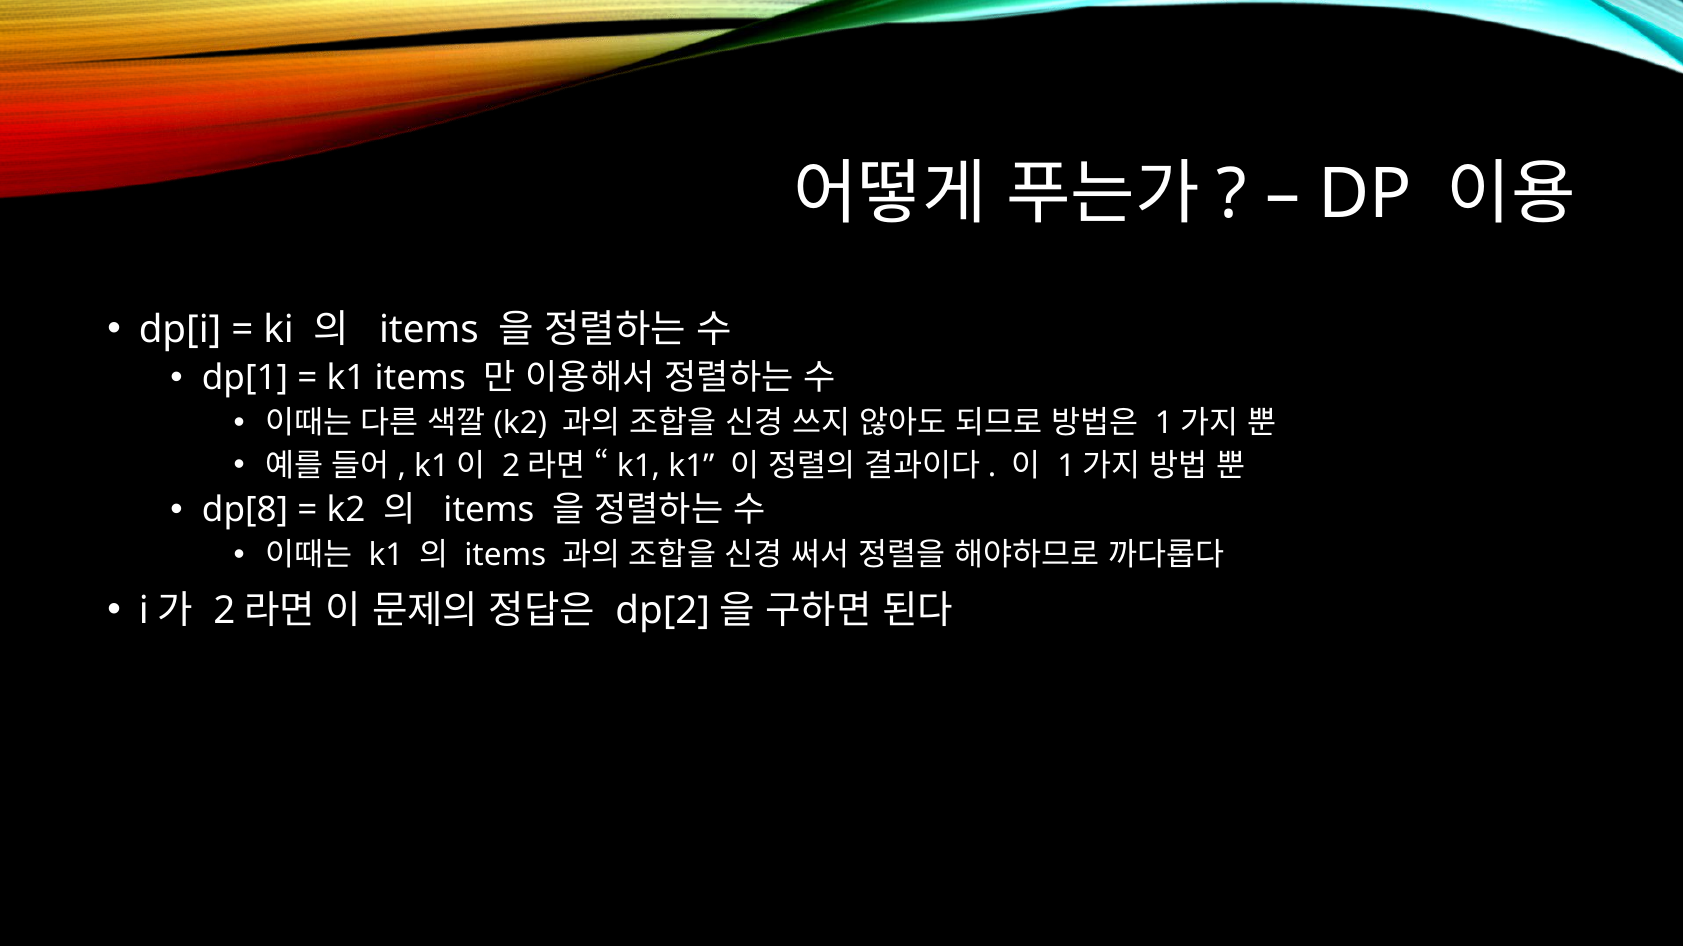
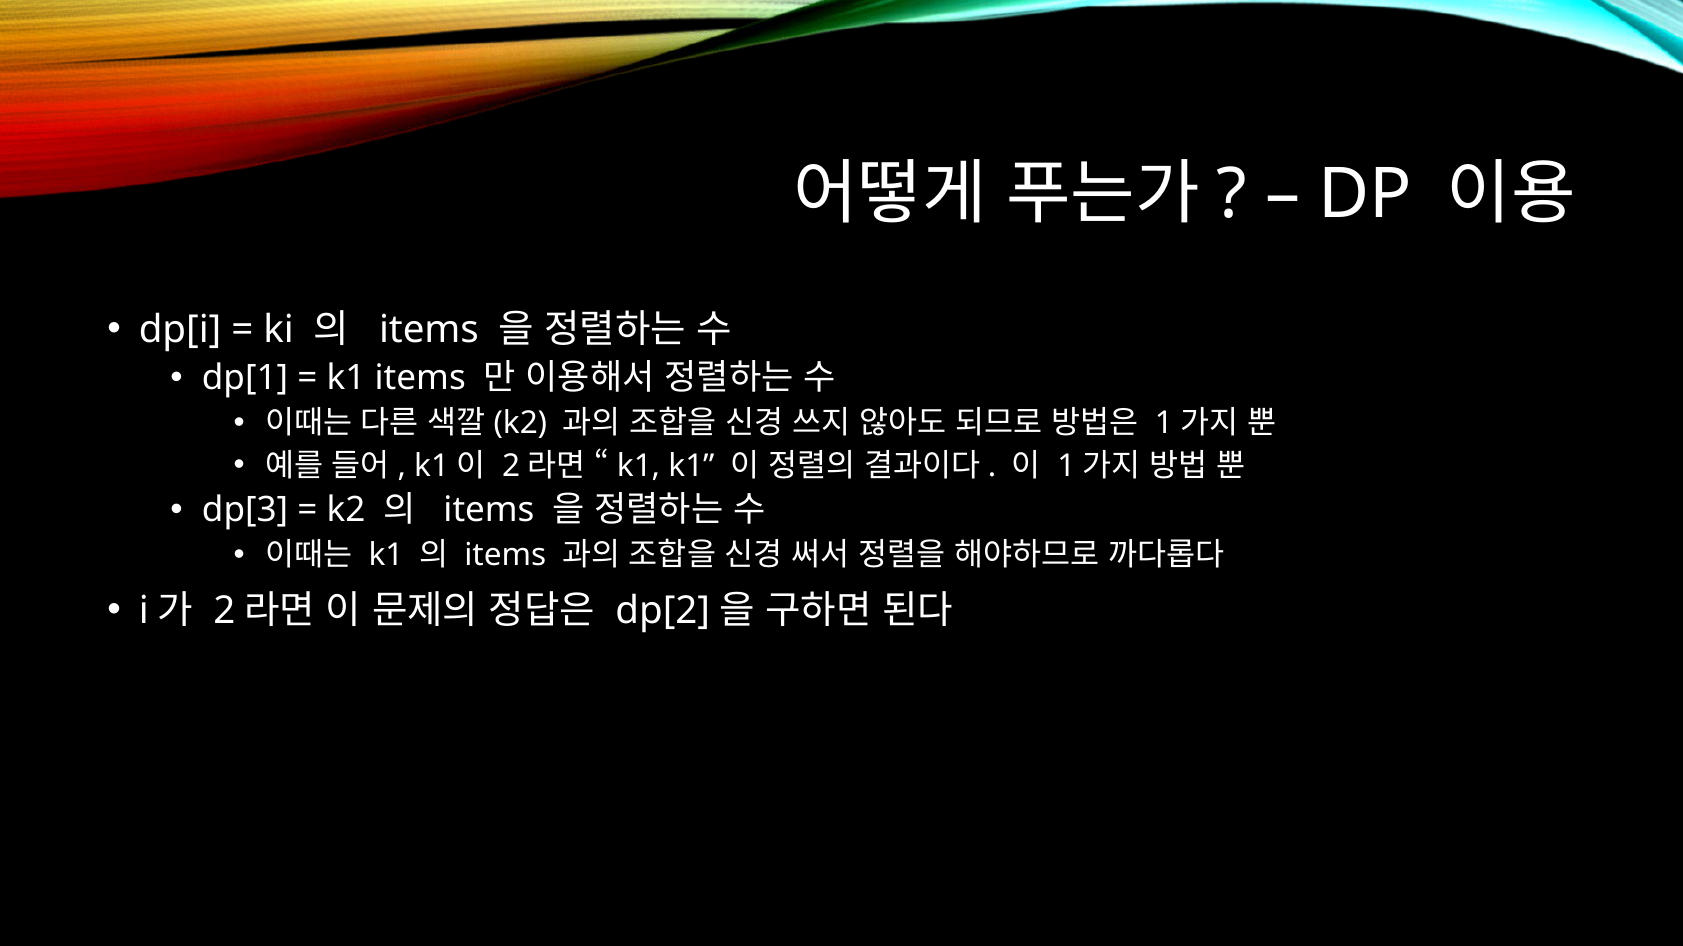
dp[8: dp[8 -> dp[3
